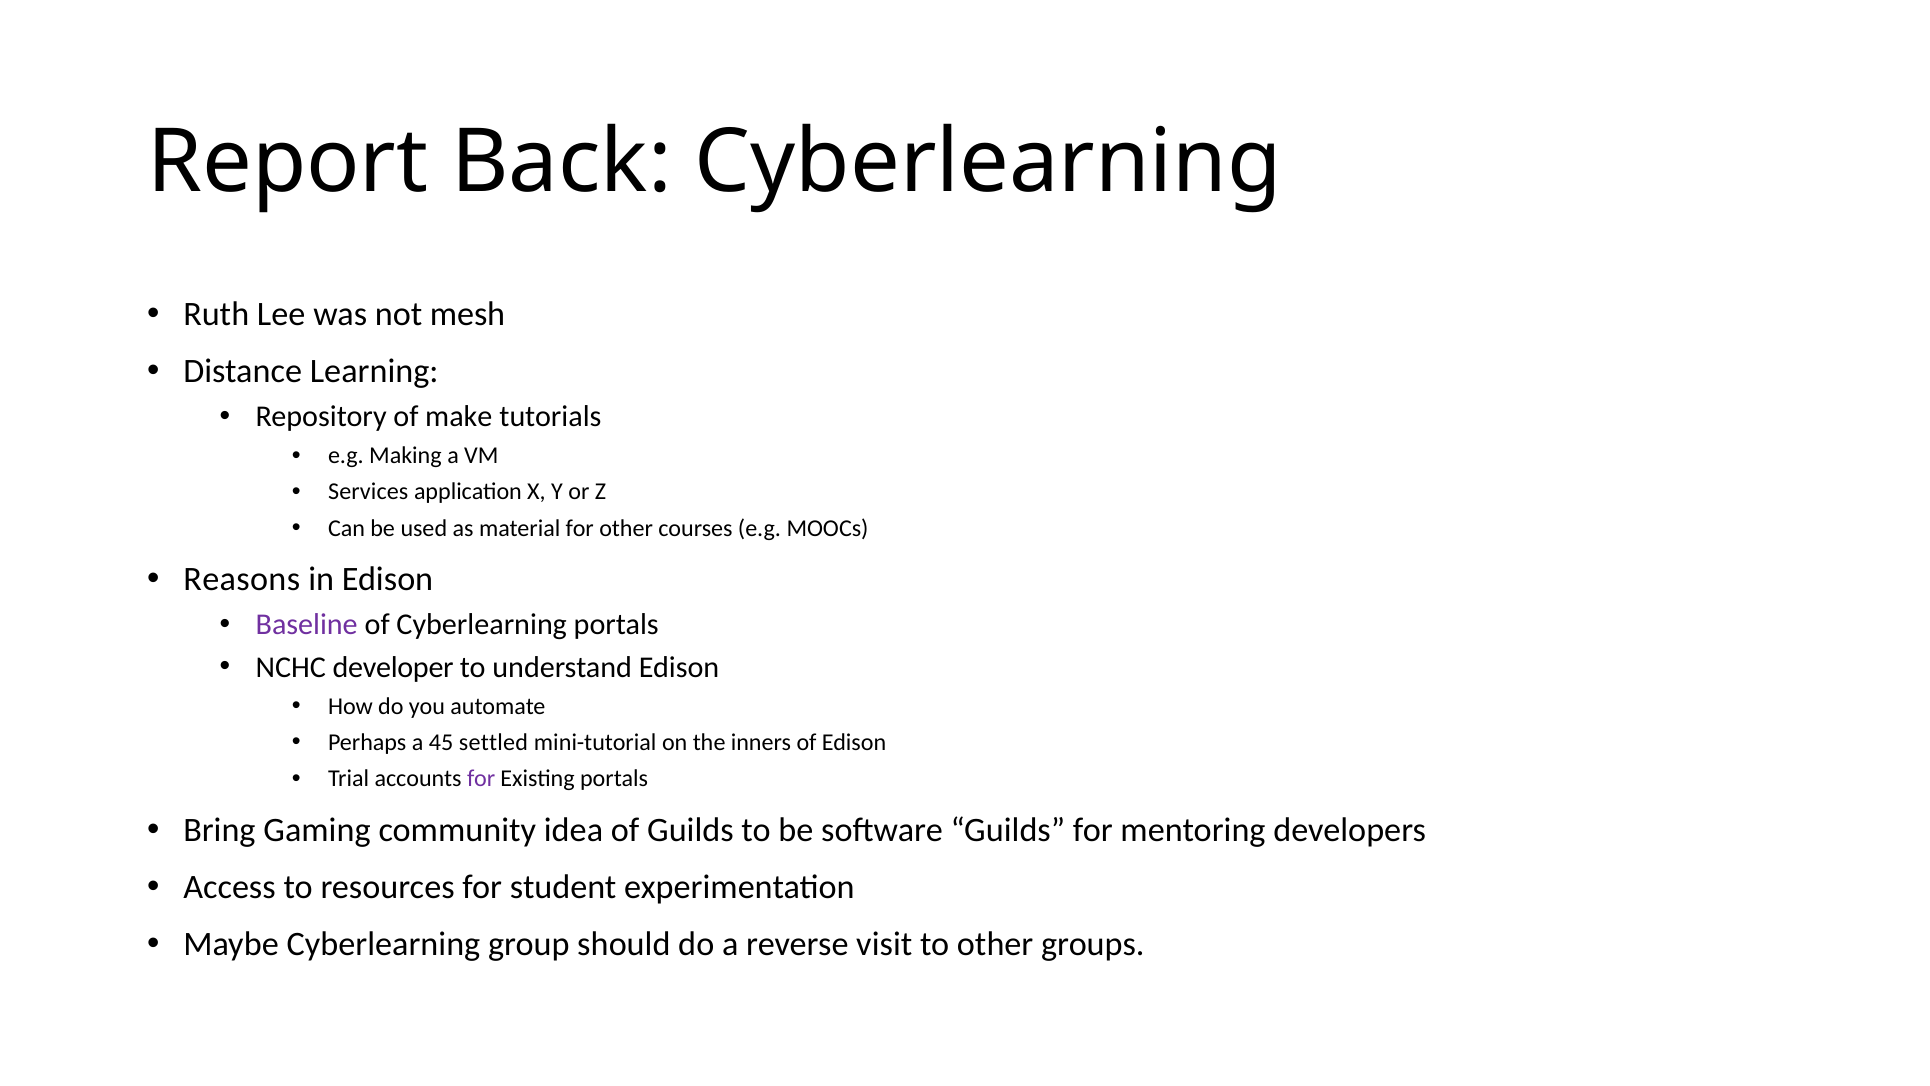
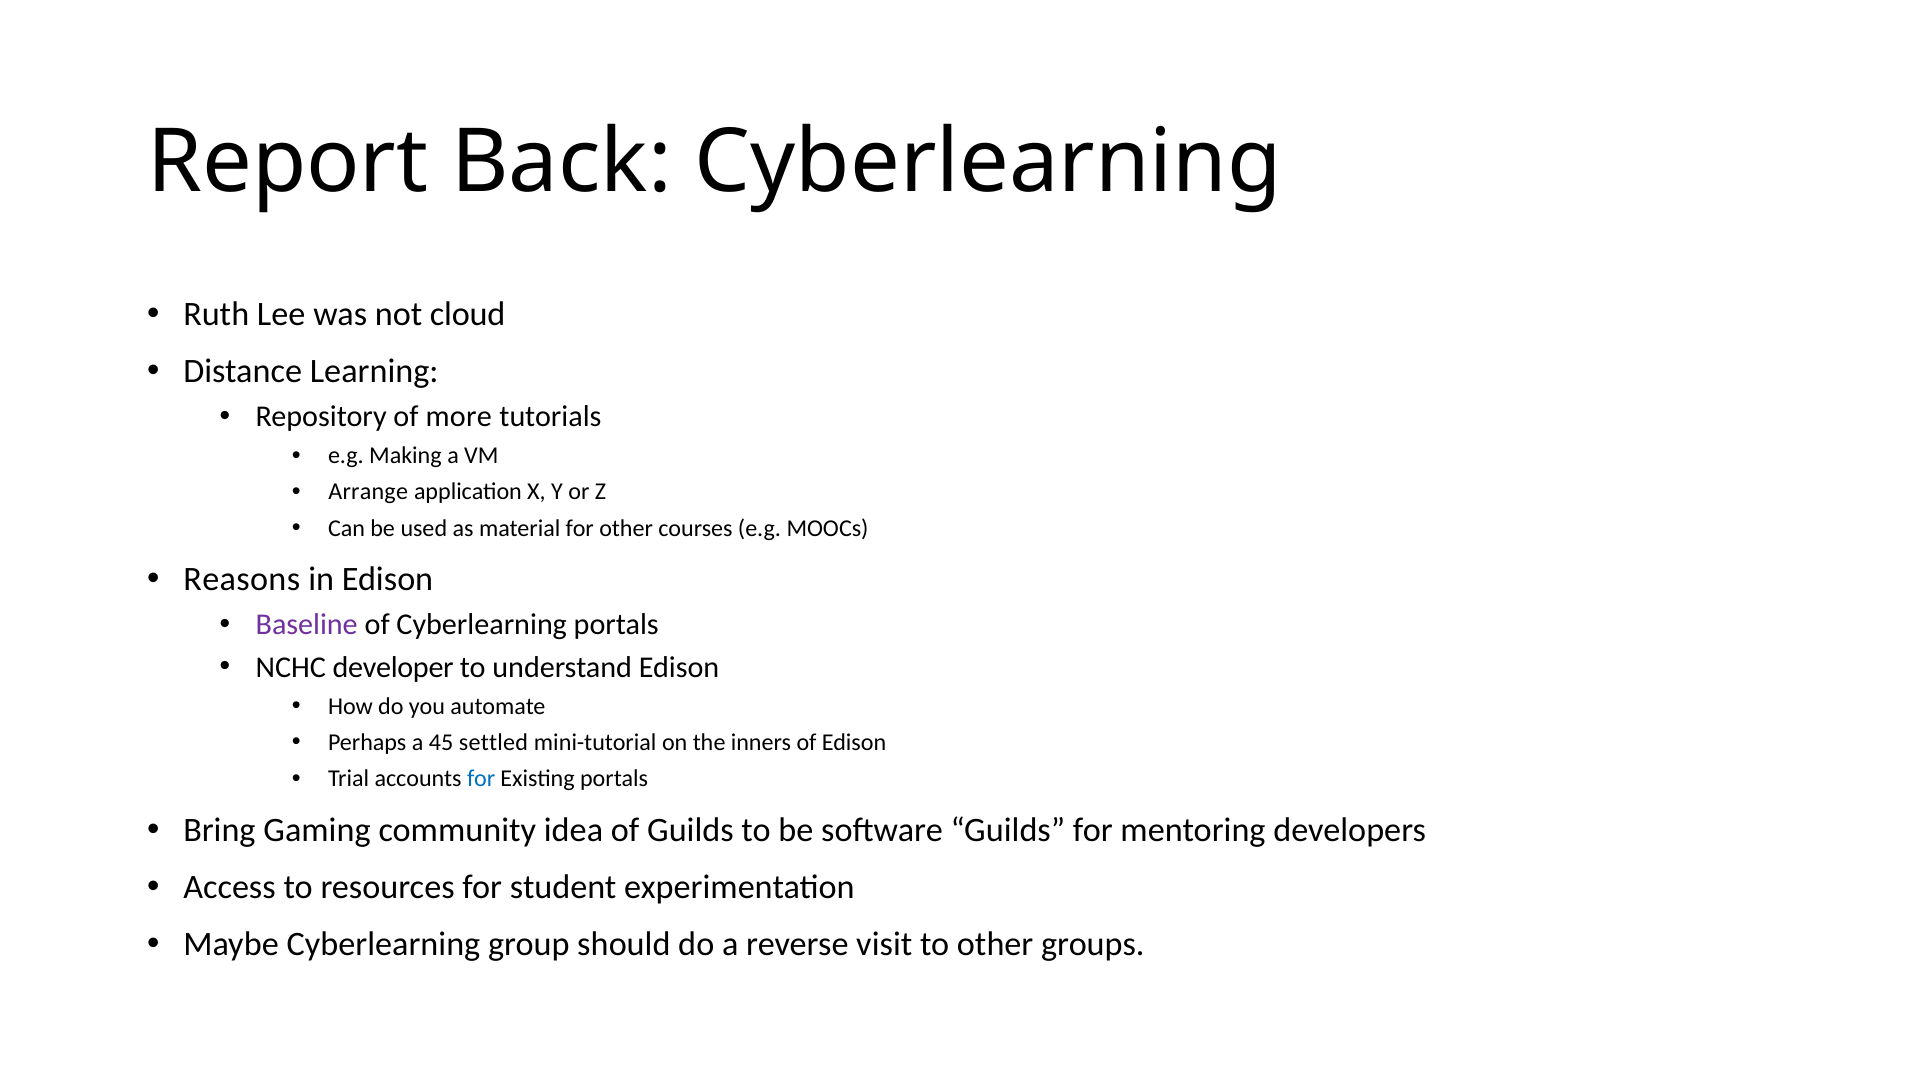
mesh: mesh -> cloud
make: make -> more
Services: Services -> Arrange
for at (481, 778) colour: purple -> blue
